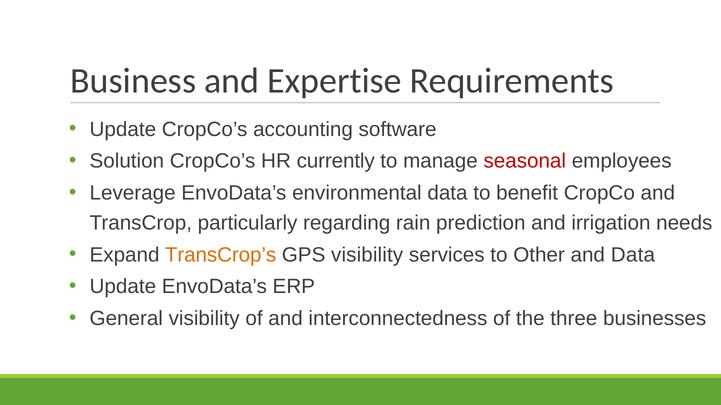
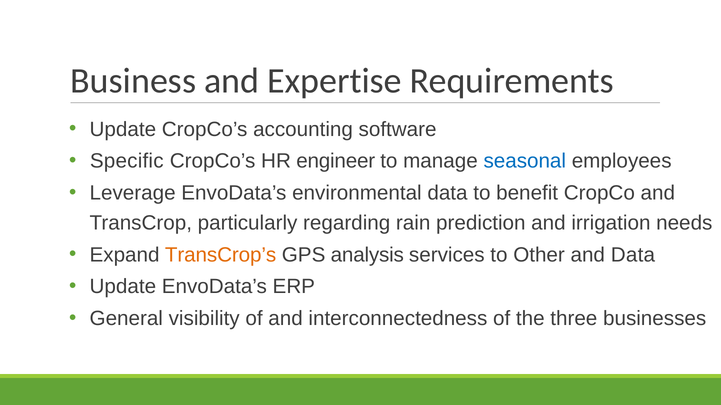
Solution: Solution -> Specific
currently: currently -> engineer
seasonal colour: red -> blue
GPS visibility: visibility -> analysis
